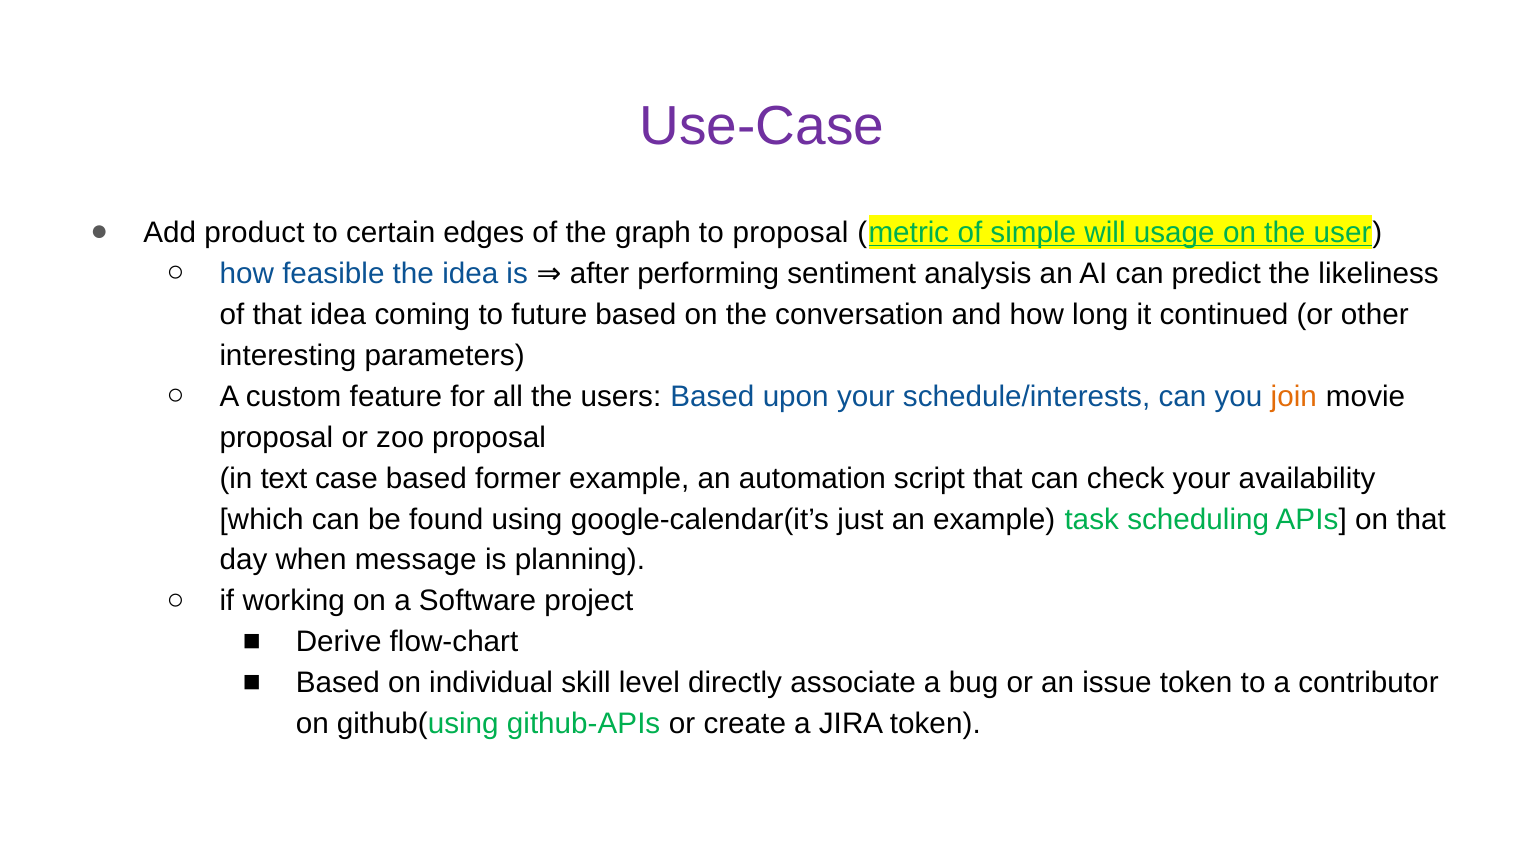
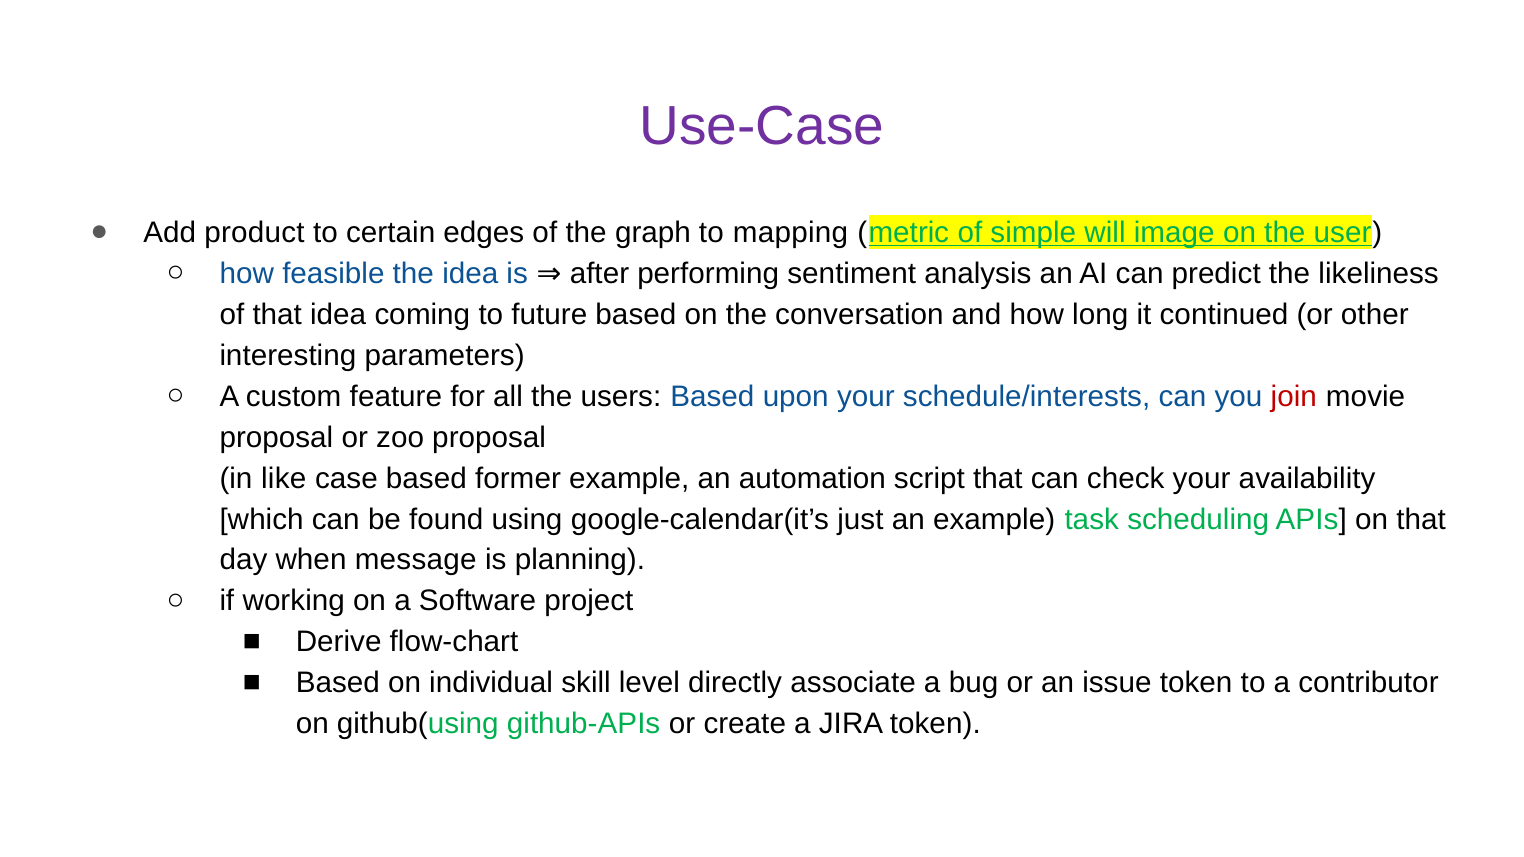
to proposal: proposal -> mapping
usage: usage -> image
join colour: orange -> red
text: text -> like
